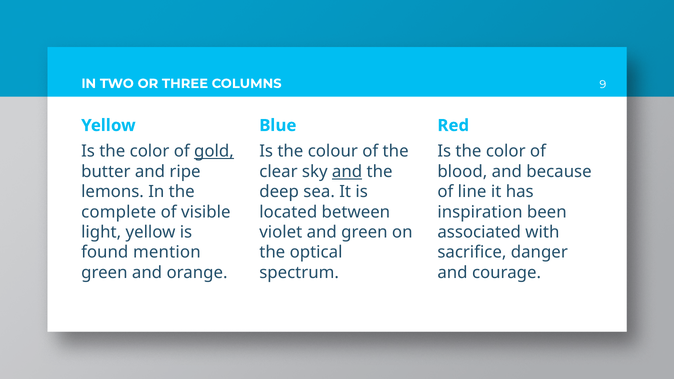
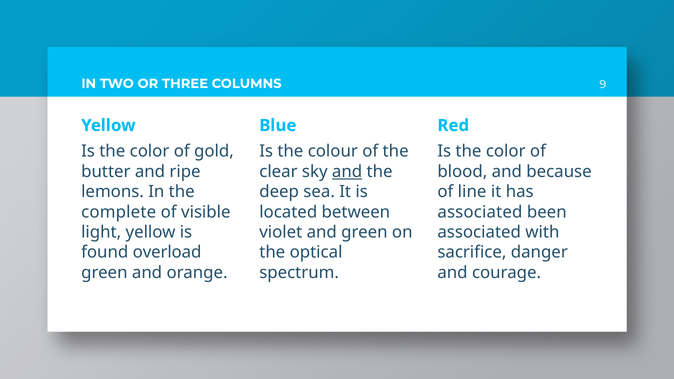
gold underline: present -> none
inspiration at (480, 212): inspiration -> associated
mention: mention -> overload
